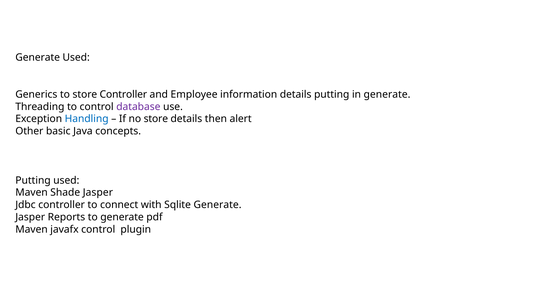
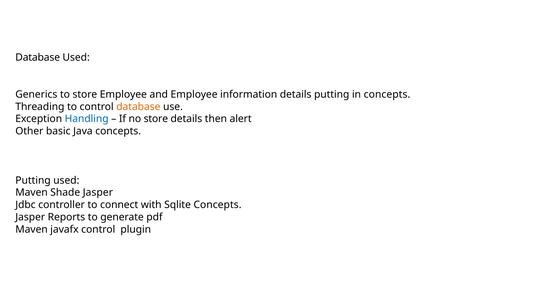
Generate at (38, 58): Generate -> Database
store Controller: Controller -> Employee
in generate: generate -> concepts
database at (138, 107) colour: purple -> orange
Sqlite Generate: Generate -> Concepts
